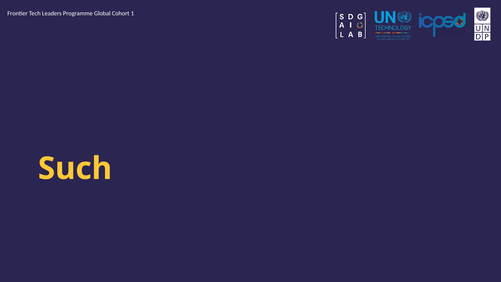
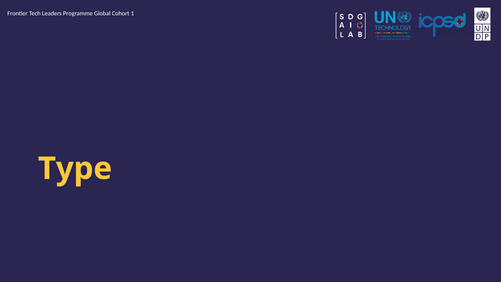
Such: Such -> Type
